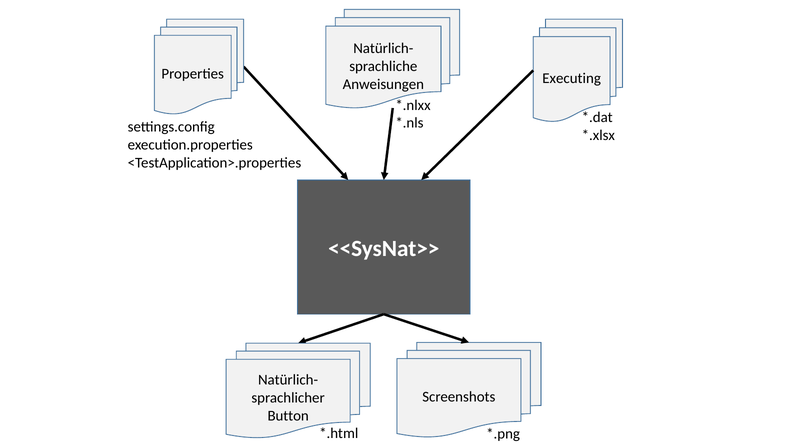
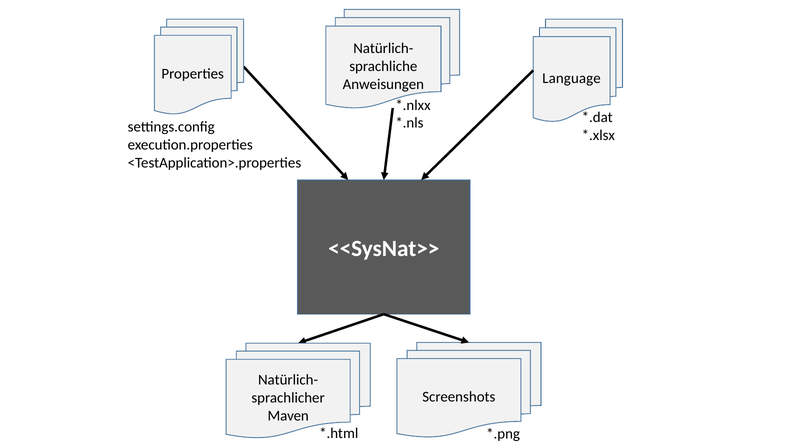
Executing: Executing -> Language
Button: Button -> Maven
